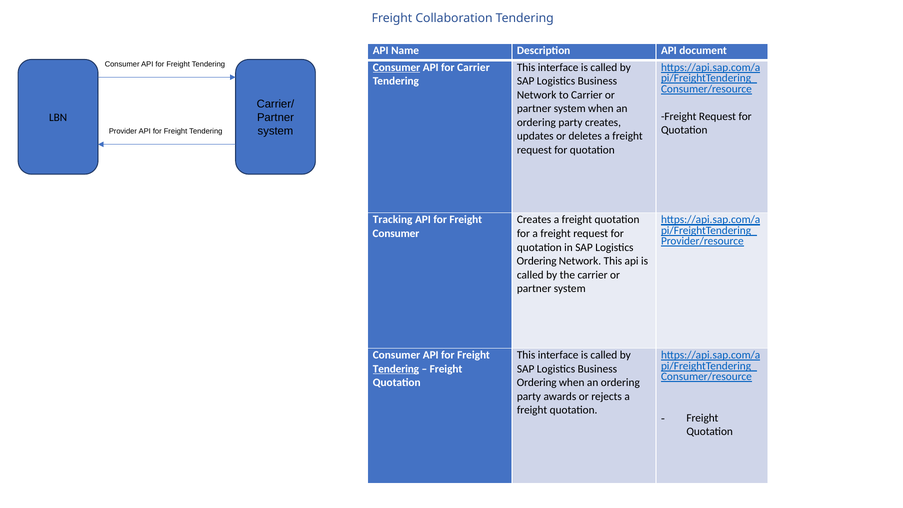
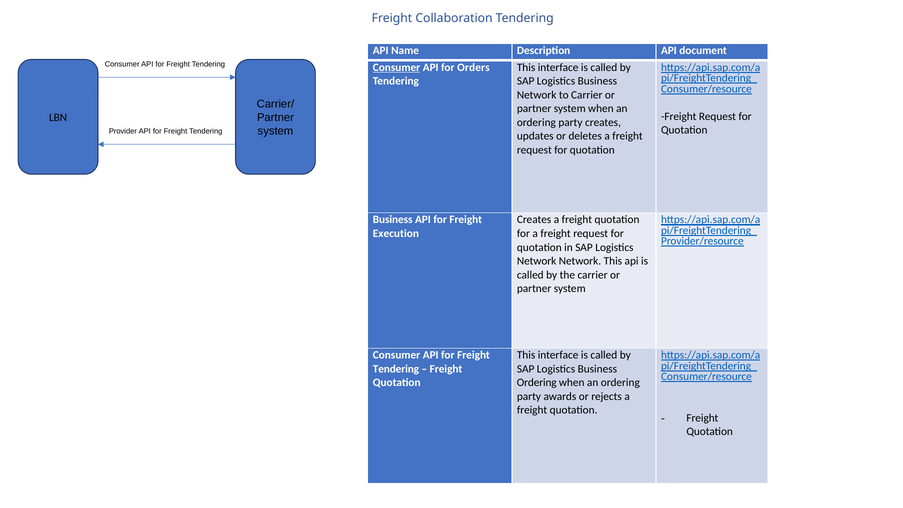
for Carrier: Carrier -> Orders
Tracking at (393, 220): Tracking -> Business
Consumer at (396, 233): Consumer -> Execution
Ordering at (537, 261): Ordering -> Network
Tendering at (396, 369) underline: present -> none
